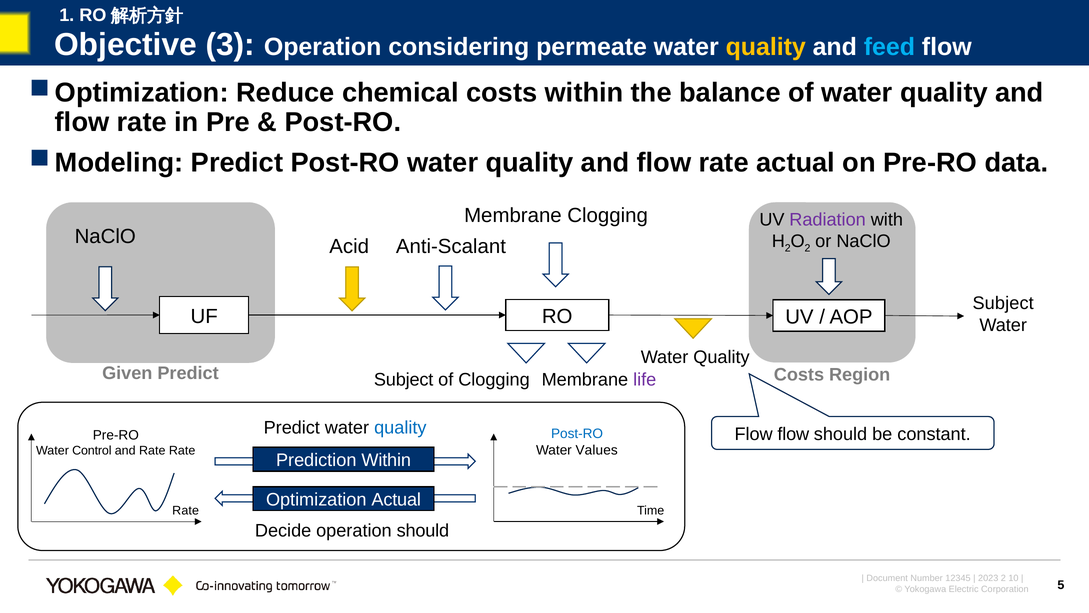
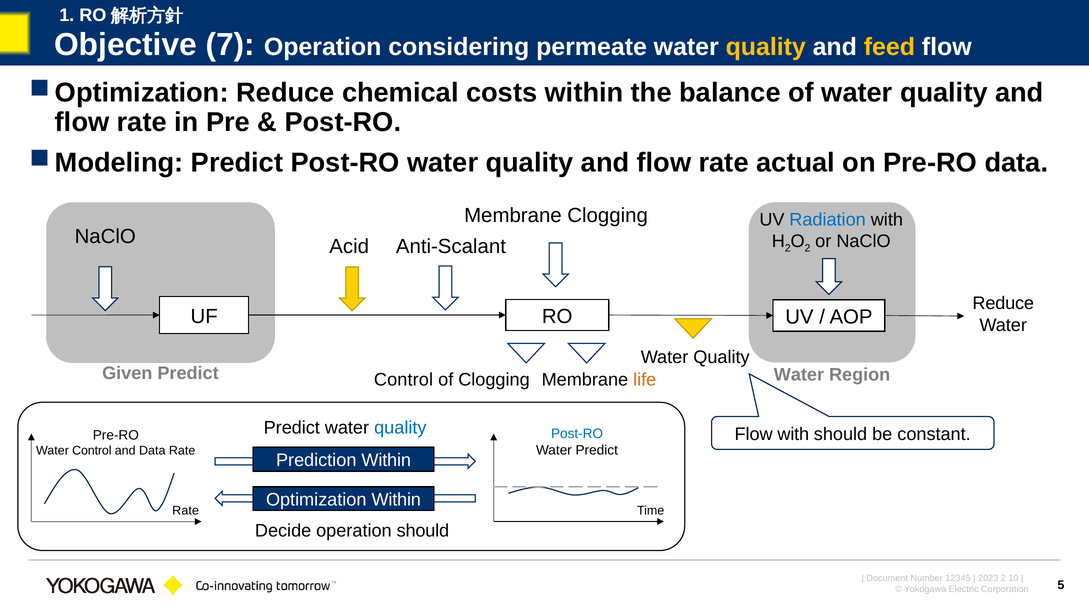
3: 3 -> 7
feed colour: light blue -> yellow
Radiation colour: purple -> blue
Subject at (1003, 303): Subject -> Reduce
Costs at (799, 374): Costs -> Water
Subject at (404, 379): Subject -> Control
life colour: purple -> orange
Flow flow: flow -> with
Water Values: Values -> Predict
and Rate: Rate -> Data
Optimization Actual: Actual -> Within
